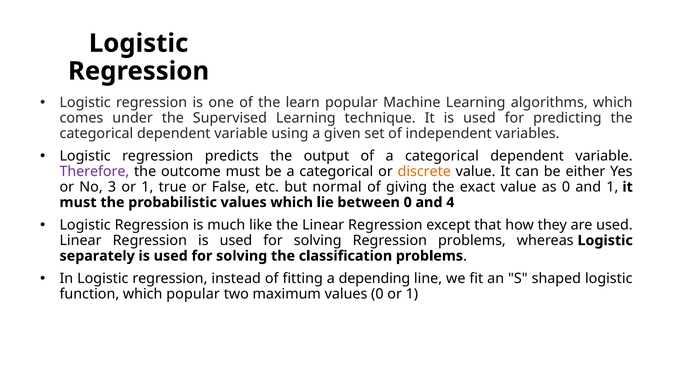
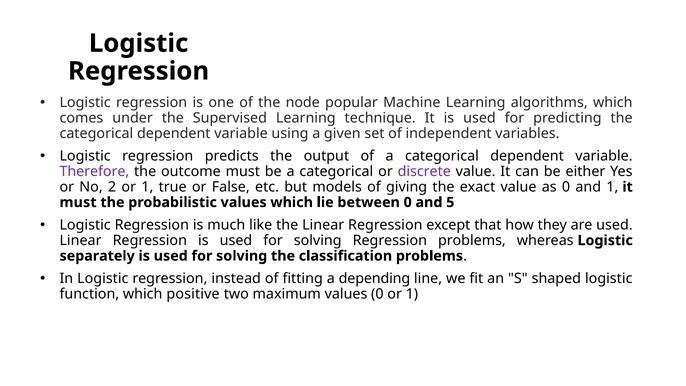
learn: learn -> node
discrete colour: orange -> purple
3: 3 -> 2
normal: normal -> models
4: 4 -> 5
which popular: popular -> positive
